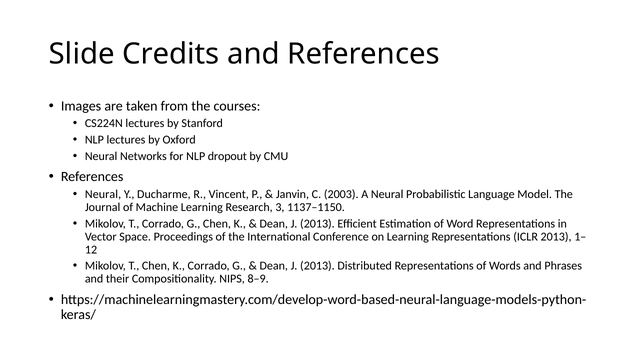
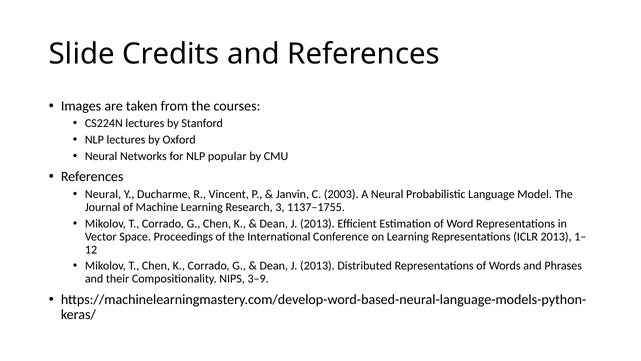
dropout: dropout -> popular
1137–1150: 1137–1150 -> 1137–1755
8–9: 8–9 -> 3–9
